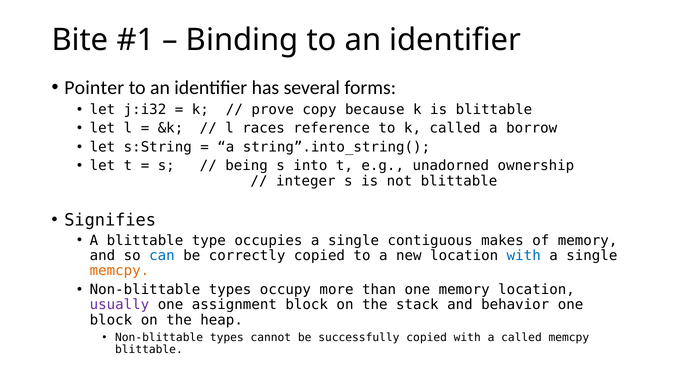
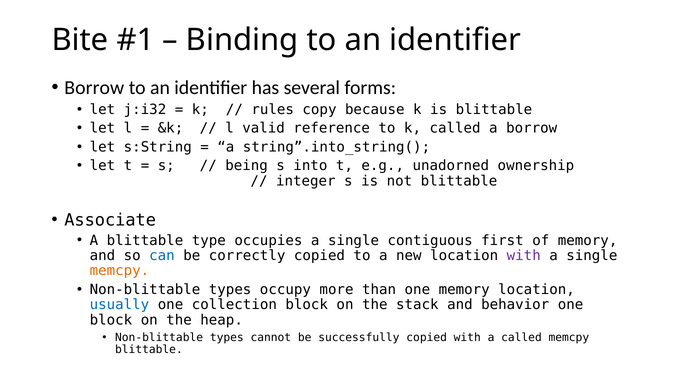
Pointer at (94, 88): Pointer -> Borrow
prove: prove -> rules
races: races -> valid
Signifies: Signifies -> Associate
makes: makes -> first
with at (524, 255) colour: blue -> purple
usually colour: purple -> blue
assignment: assignment -> collection
